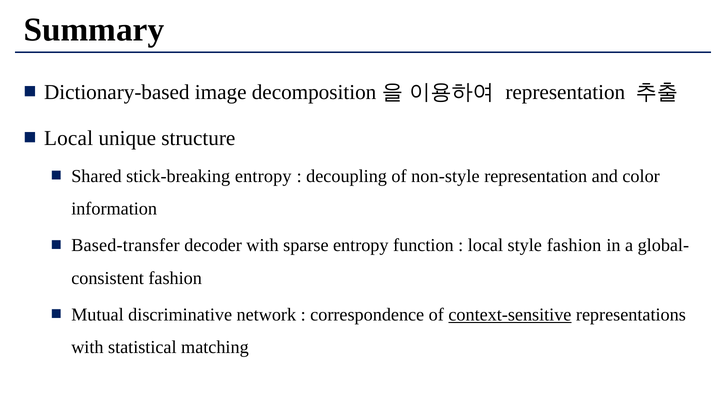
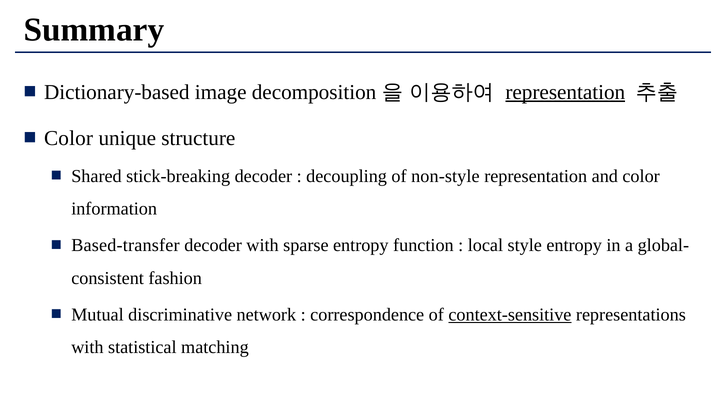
representation at (565, 92) underline: none -> present
Local at (69, 138): Local -> Color
stick-breaking entropy: entropy -> decoder
style fashion: fashion -> entropy
